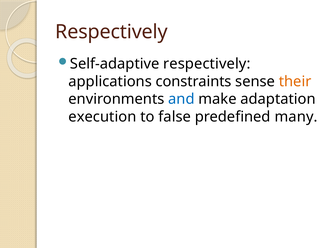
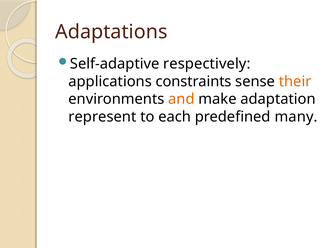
Respectively at (111, 32): Respectively -> Adaptations
and colour: blue -> orange
execution: execution -> represent
false: false -> each
